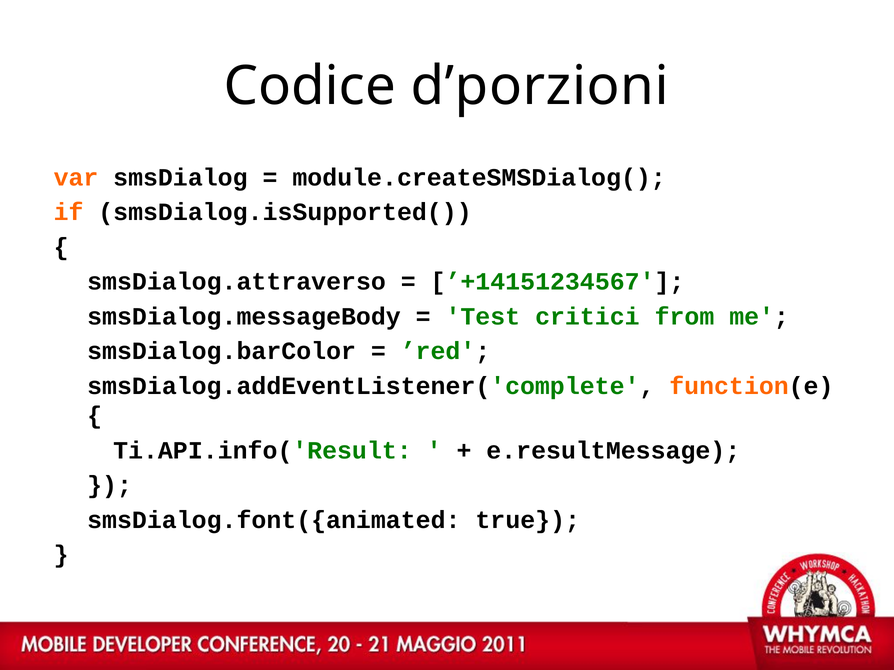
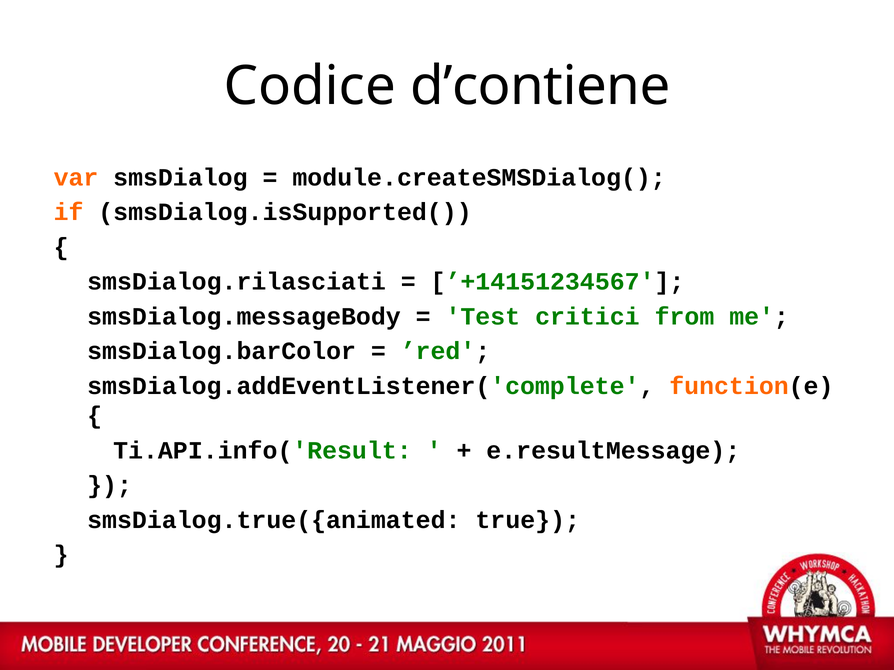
d’porzioni: d’porzioni -> d’contiene
smsDialog.attraverso: smsDialog.attraverso -> smsDialog.rilasciati
smsDialog.font({animated: smsDialog.font({animated -> smsDialog.true({animated
